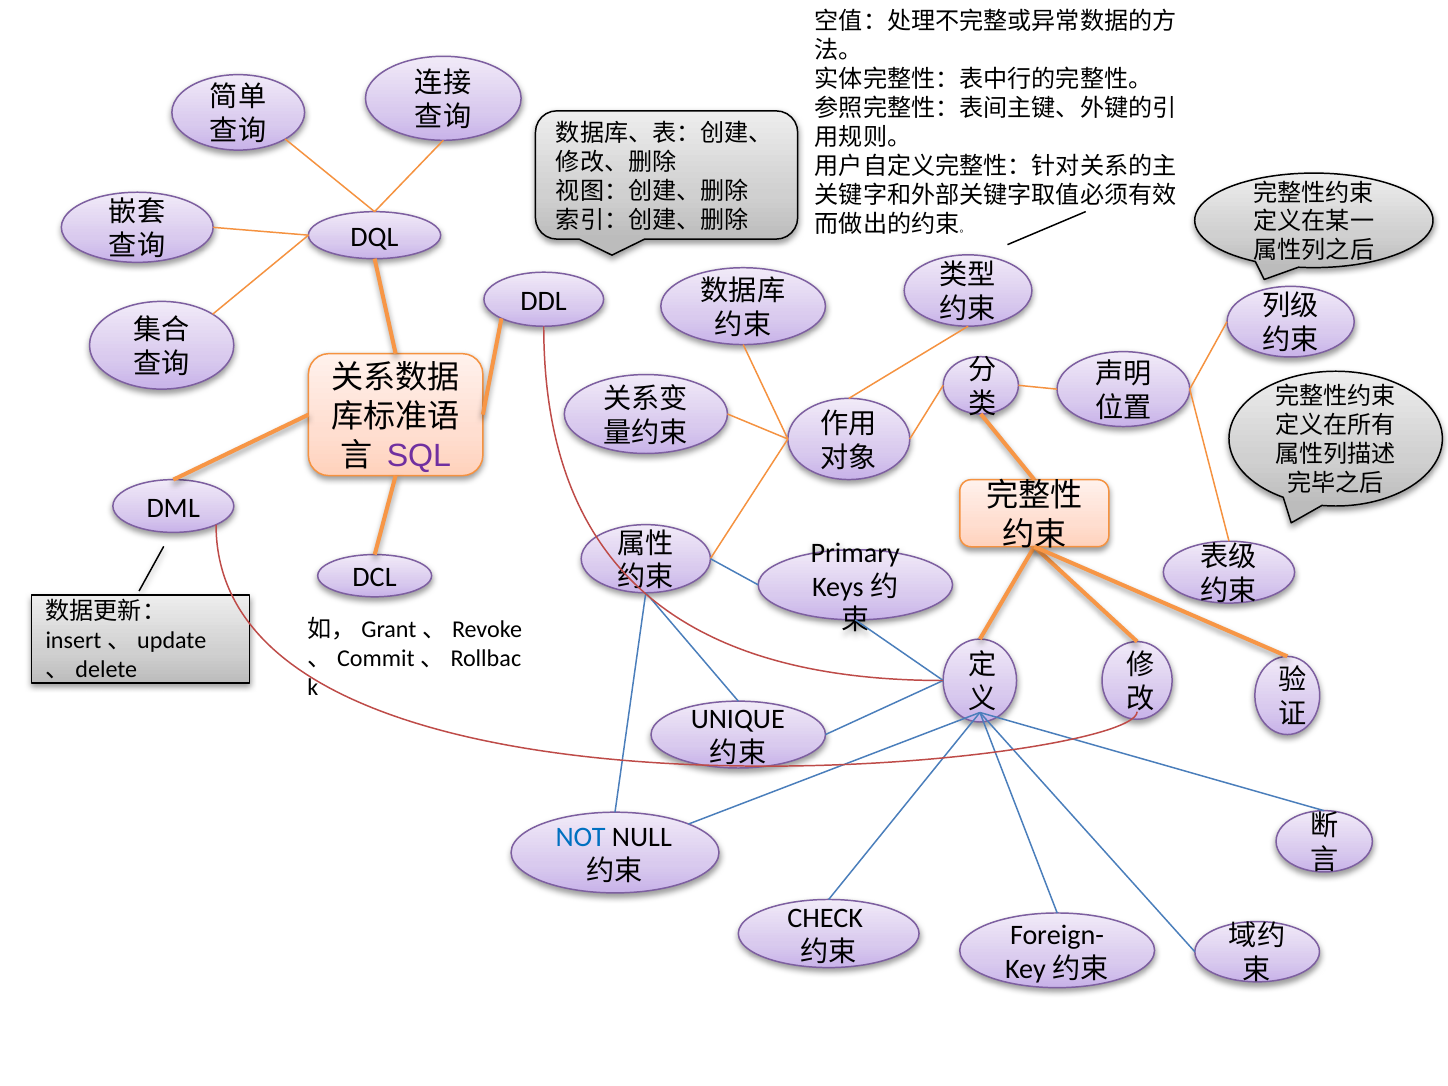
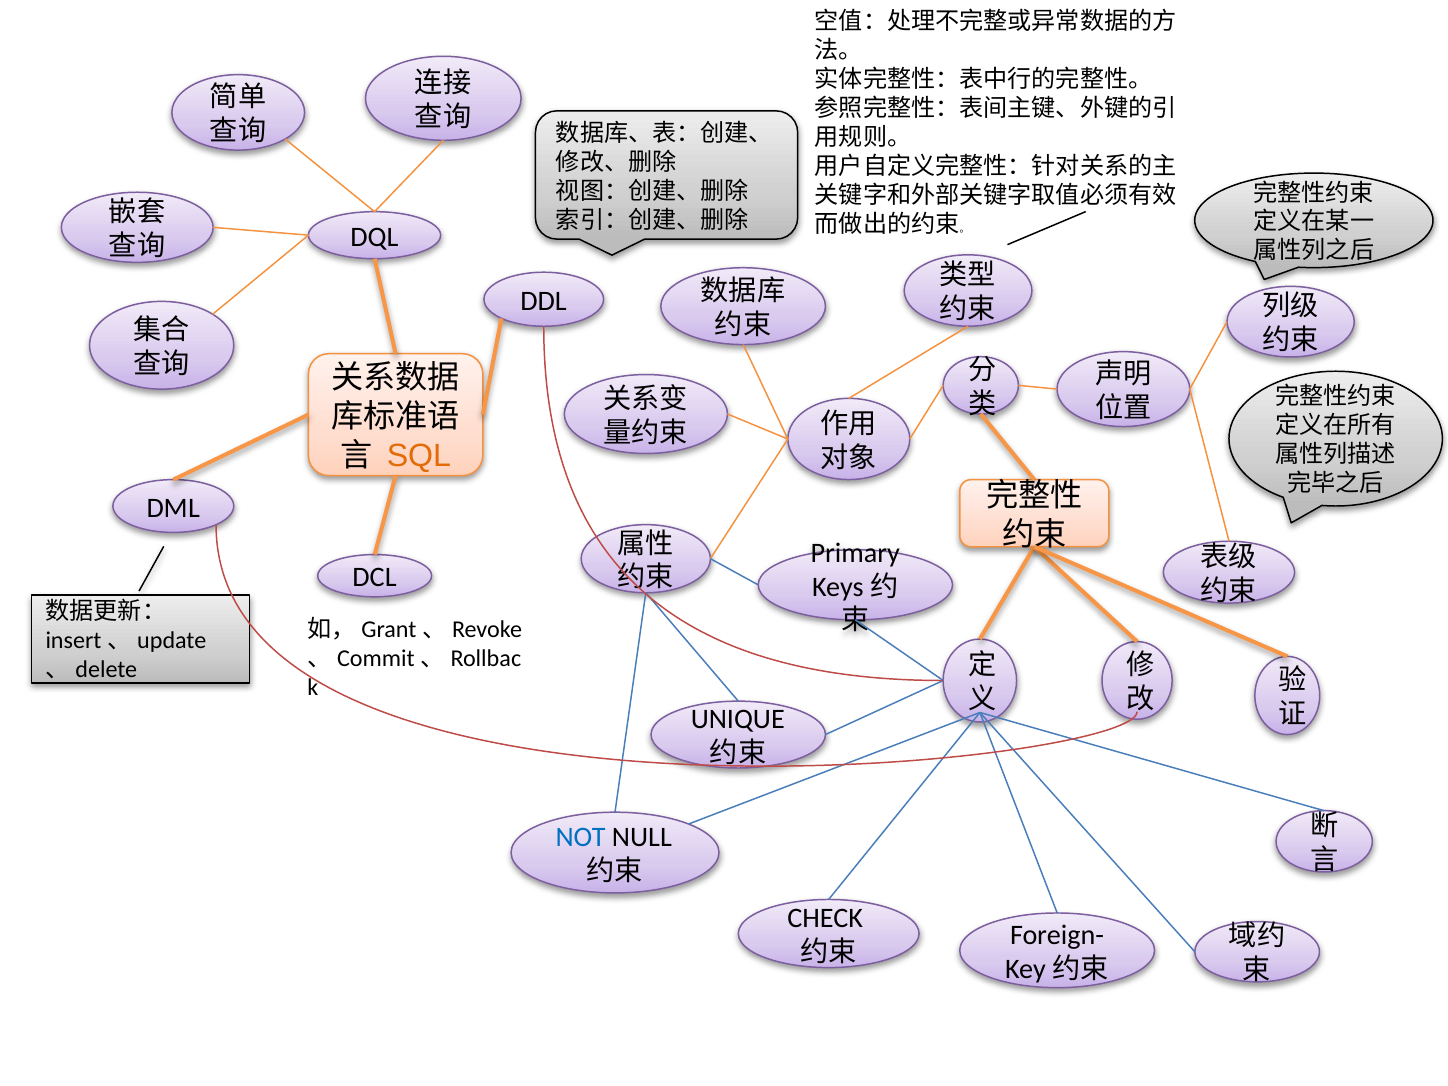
SQL colour: purple -> orange
